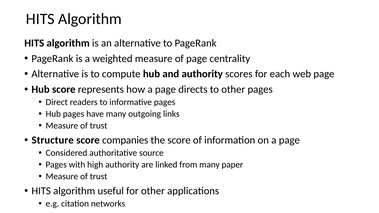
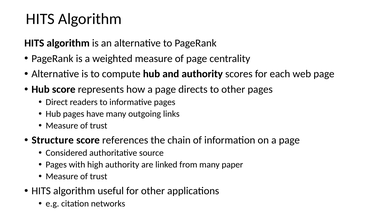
companies: companies -> references
the score: score -> chain
